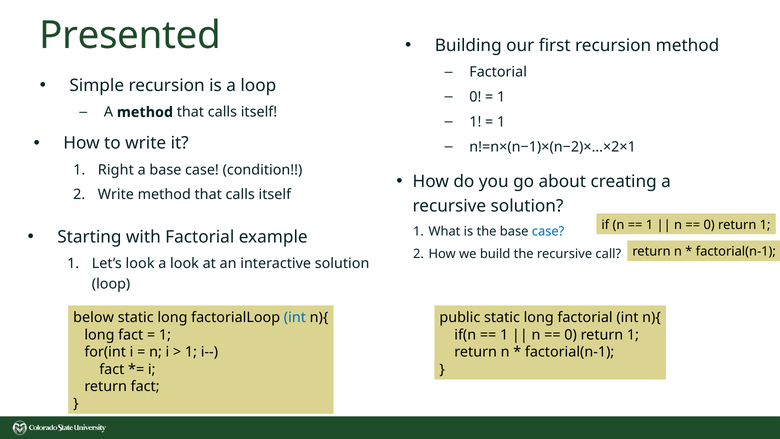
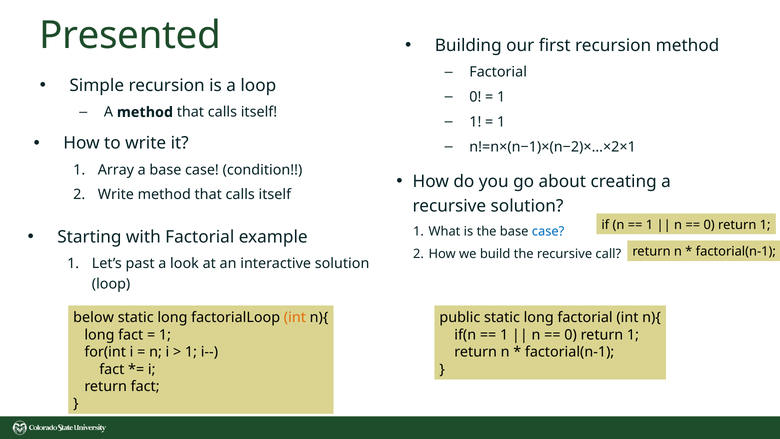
Right: Right -> Array
Let’s look: look -> past
int at (295, 317) colour: blue -> orange
